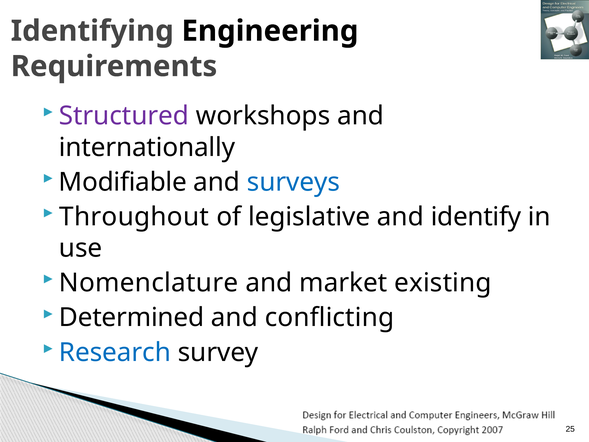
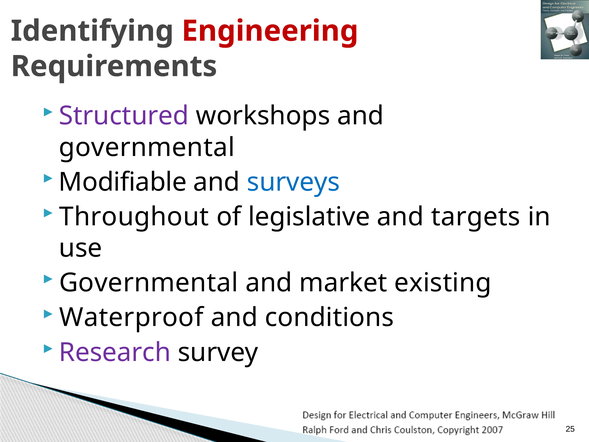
Engineering colour: black -> red
internationally at (147, 147): internationally -> governmental
identify: identify -> targets
Nomenclature at (149, 283): Nomenclature -> Governmental
Determined: Determined -> Waterproof
conflicting: conflicting -> conditions
Research colour: blue -> purple
